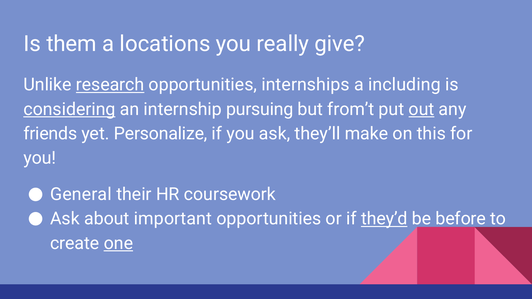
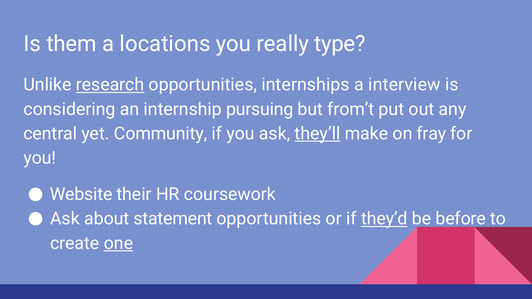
give: give -> type
including: including -> interview
considering underline: present -> none
out underline: present -> none
friends: friends -> central
Personalize: Personalize -> Community
they’ll underline: none -> present
this: this -> fray
General: General -> Website
important: important -> statement
